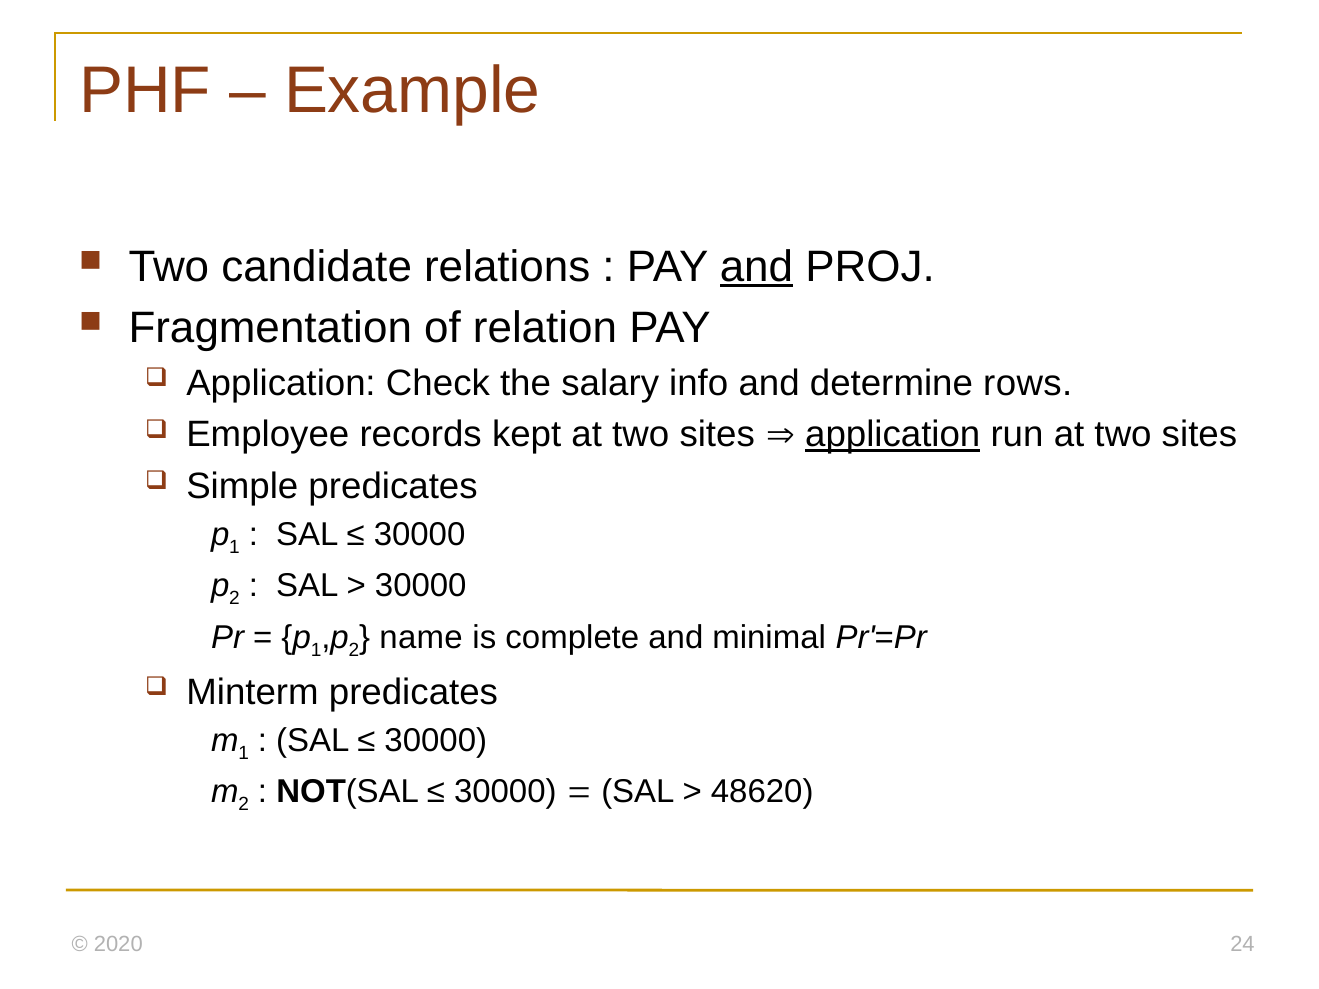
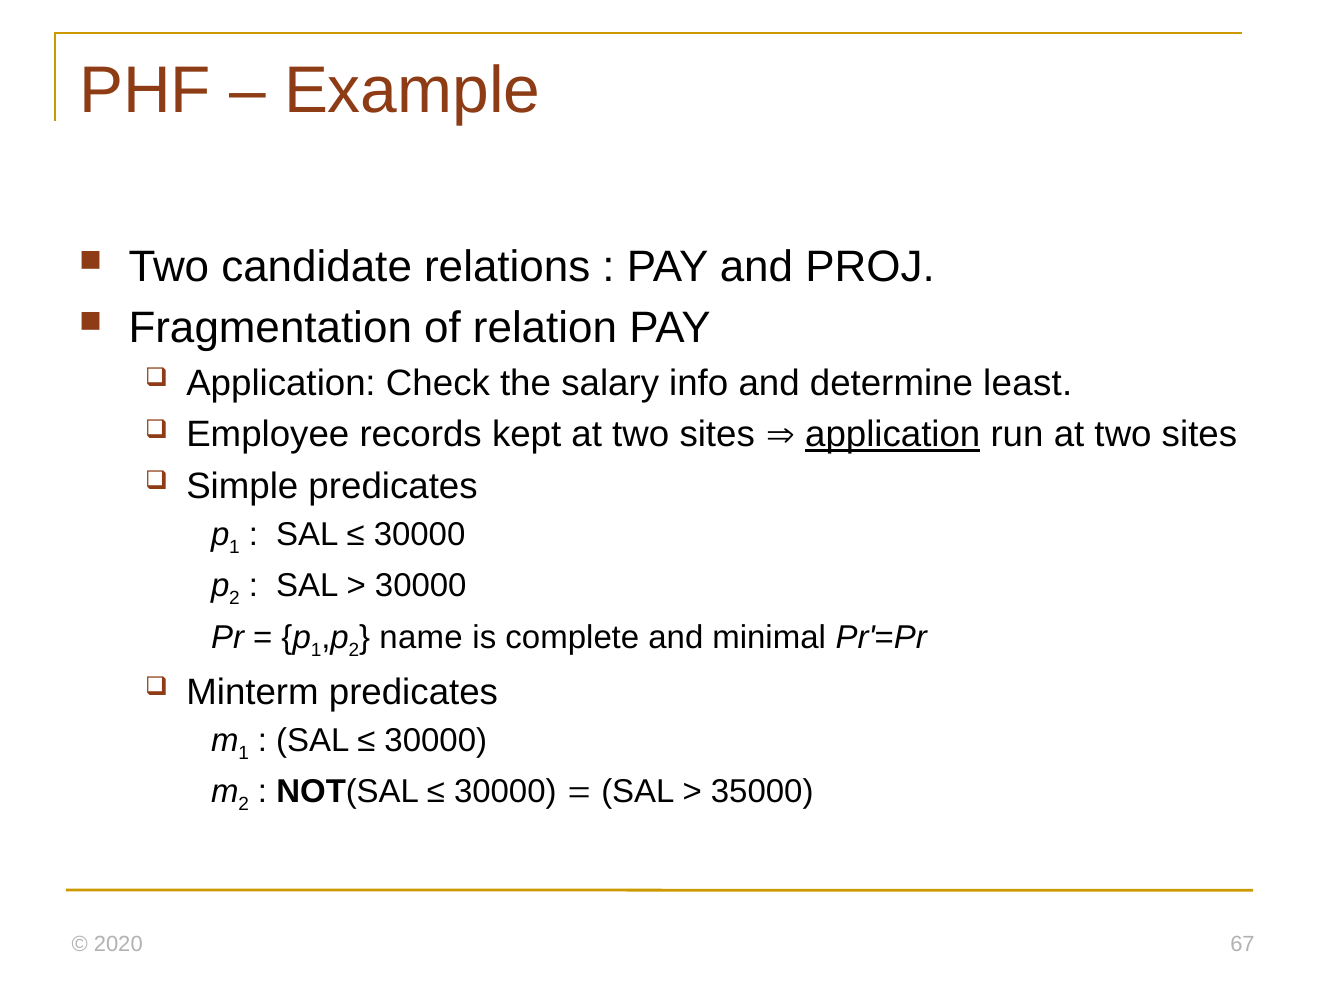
and at (756, 267) underline: present -> none
rows: rows -> least
48620: 48620 -> 35000
24: 24 -> 67
